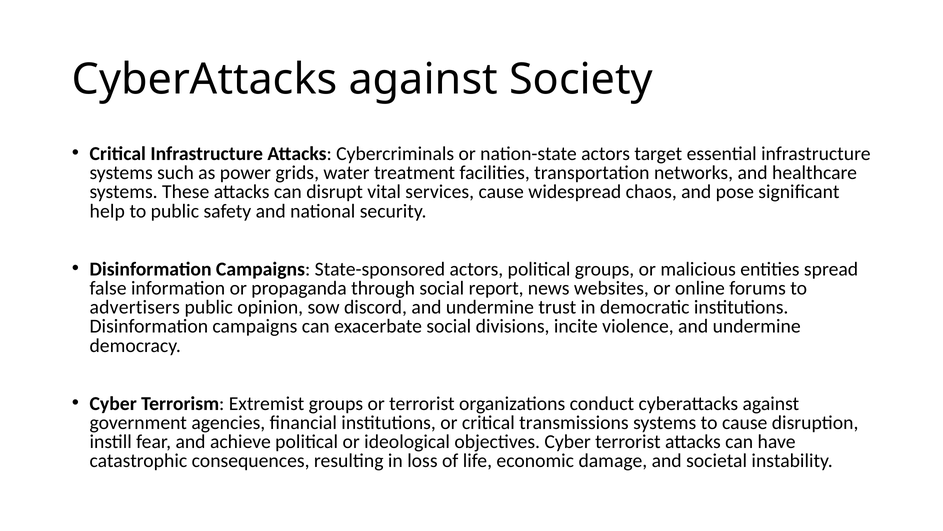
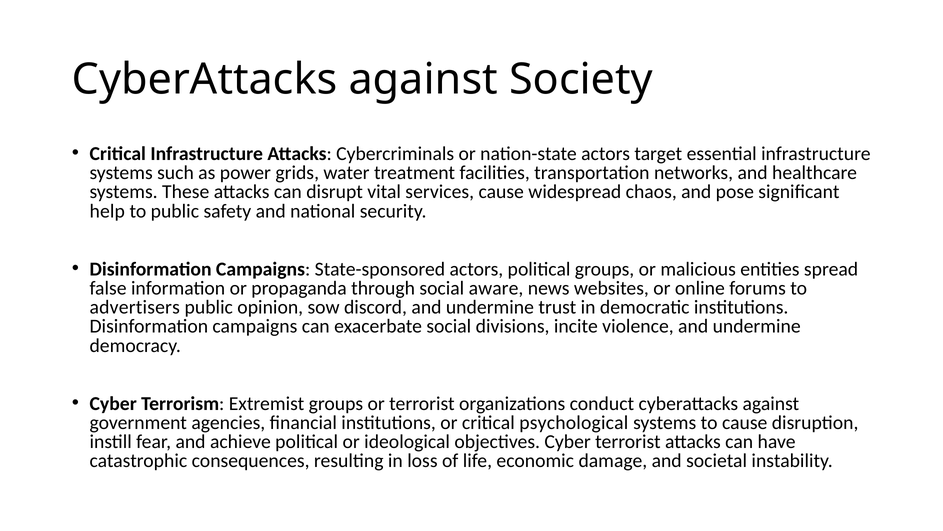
report: report -> aware
transmissions: transmissions -> psychological
